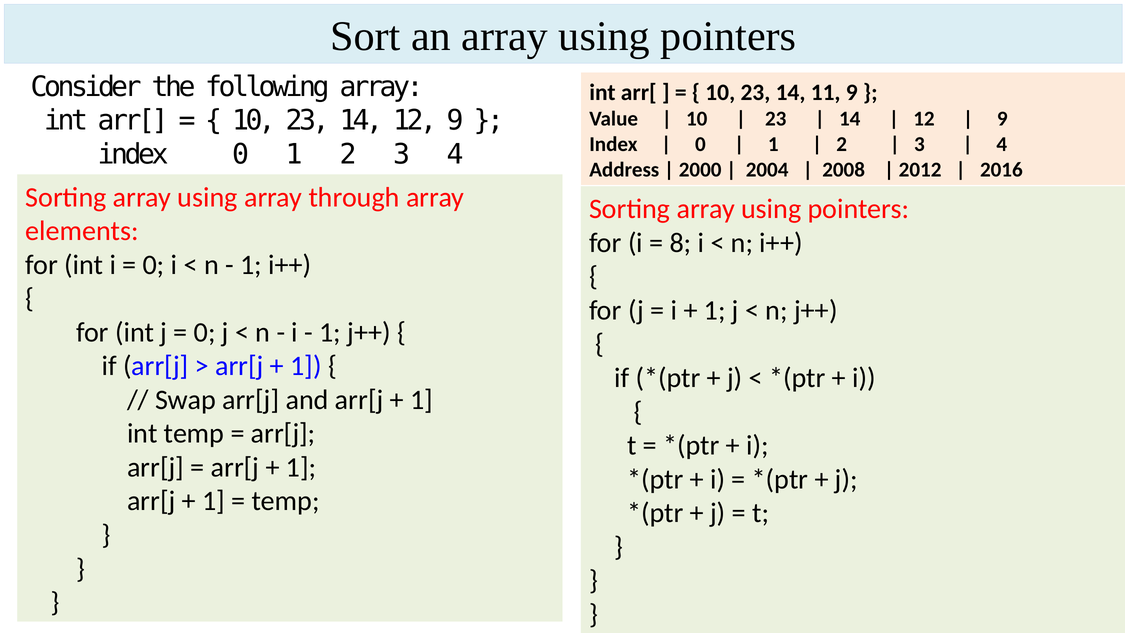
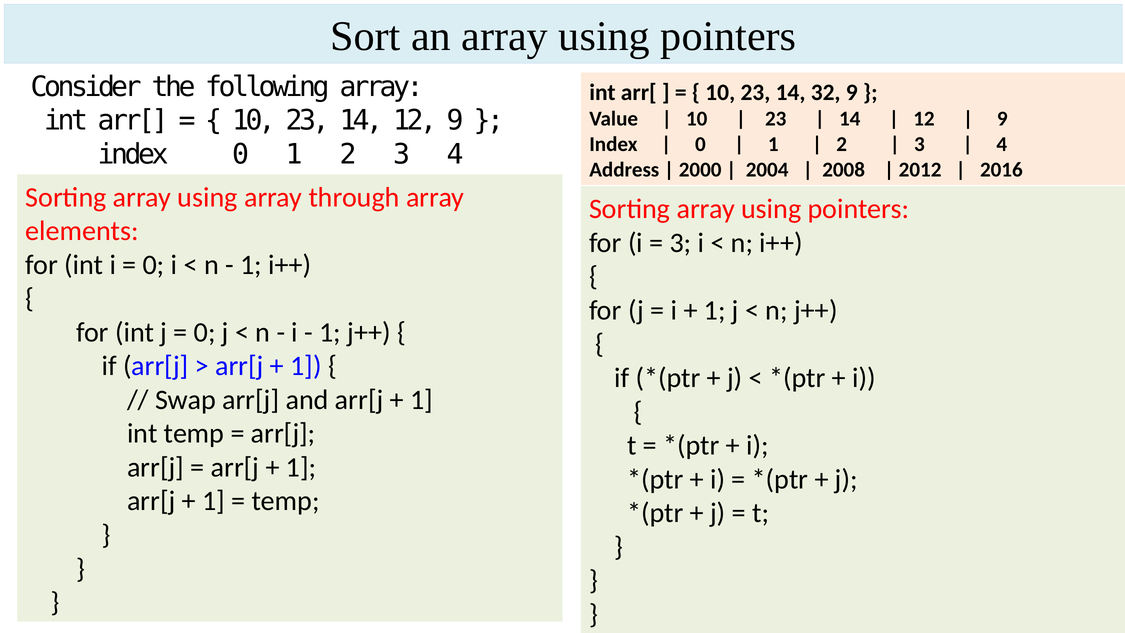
11: 11 -> 32
8 at (681, 243): 8 -> 3
